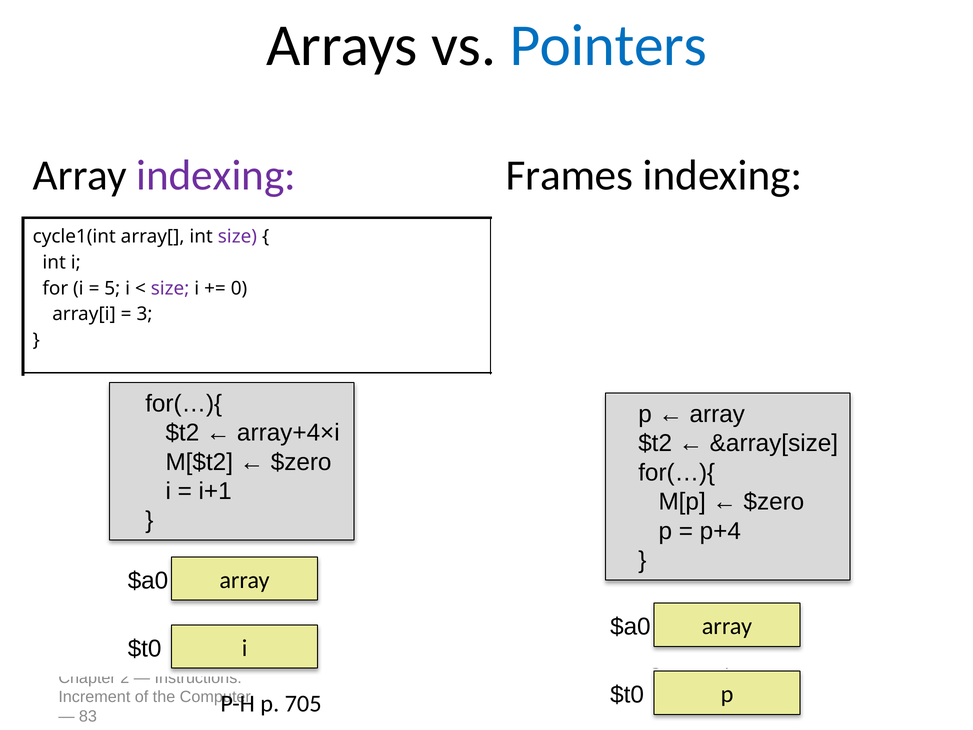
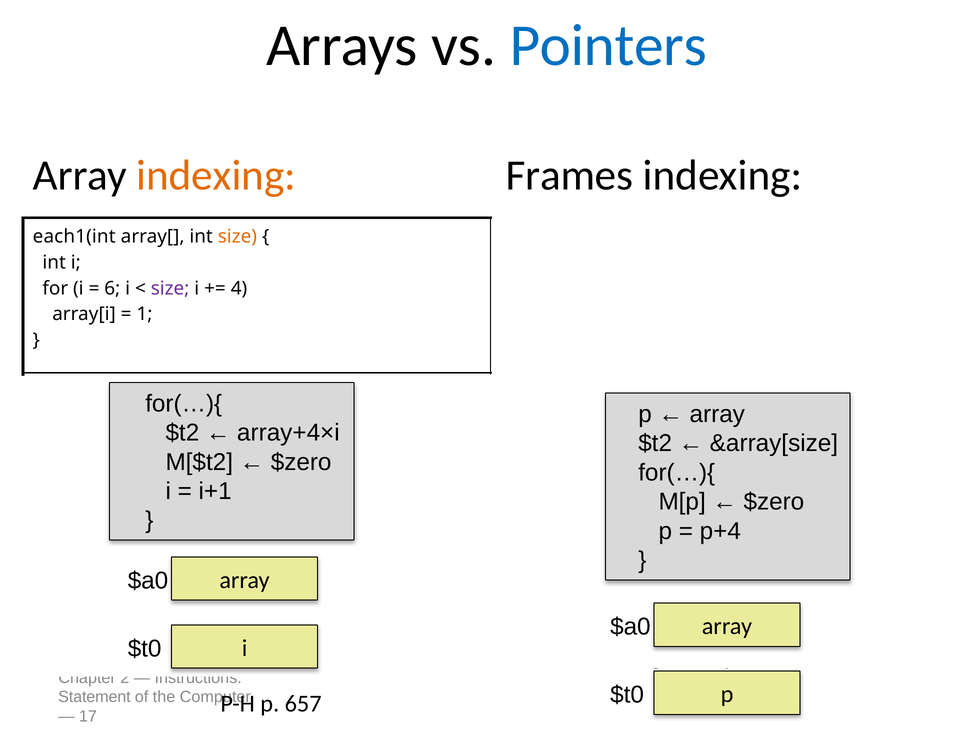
indexing at (216, 175) colour: purple -> orange
cycle1(int: cycle1(int -> each1(int
size at (237, 237) colour: purple -> orange
5: 5 -> 6
0 at (239, 288): 0 -> 4
3 at (145, 314): 3 -> 1
Increment: Increment -> Statement
705: 705 -> 657
83: 83 -> 17
